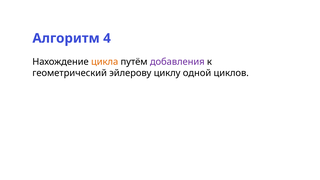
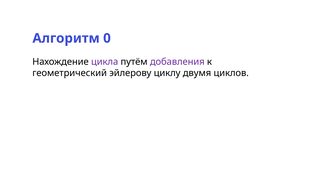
4: 4 -> 0
цикла colour: orange -> purple
одной: одной -> двумя
